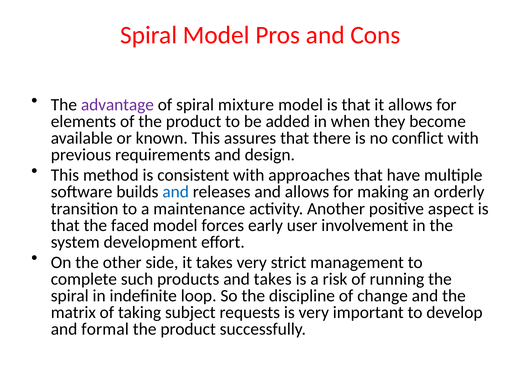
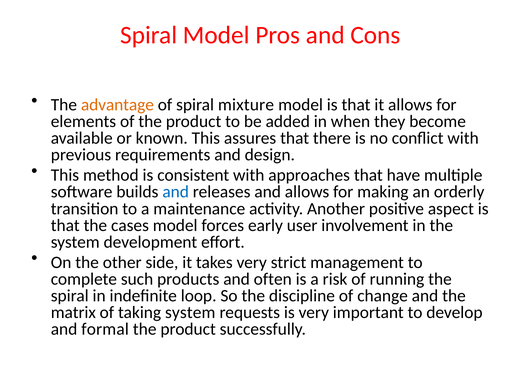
advantage colour: purple -> orange
faced: faced -> cases
and takes: takes -> often
taking subject: subject -> system
